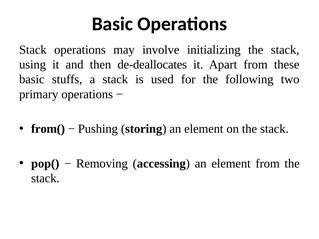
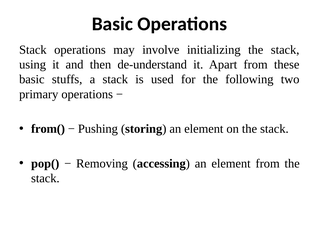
de-deallocates: de-deallocates -> de-understand
